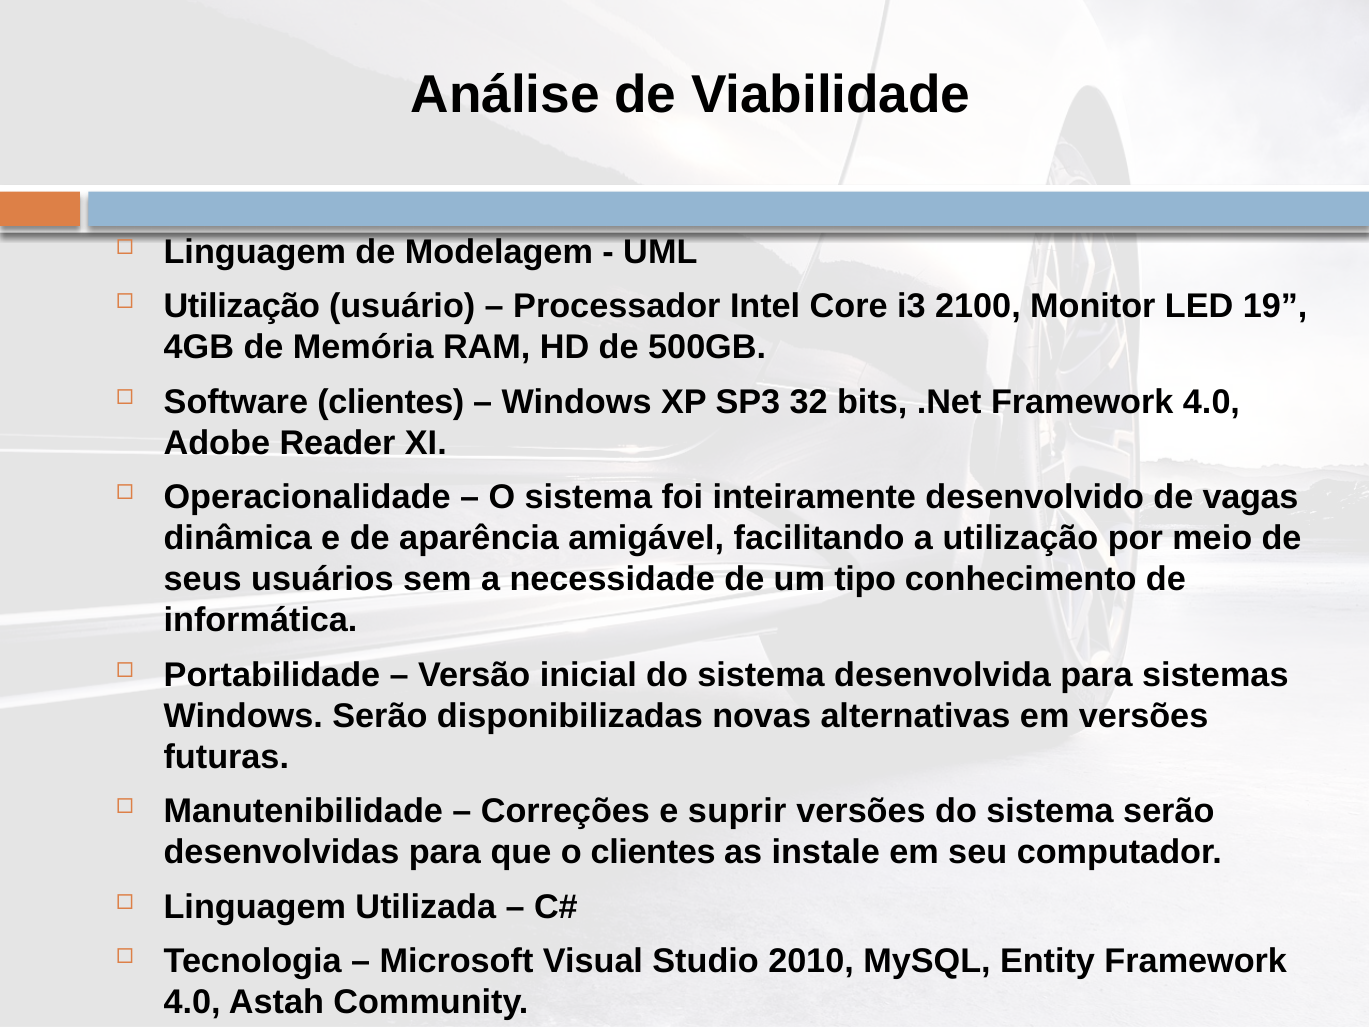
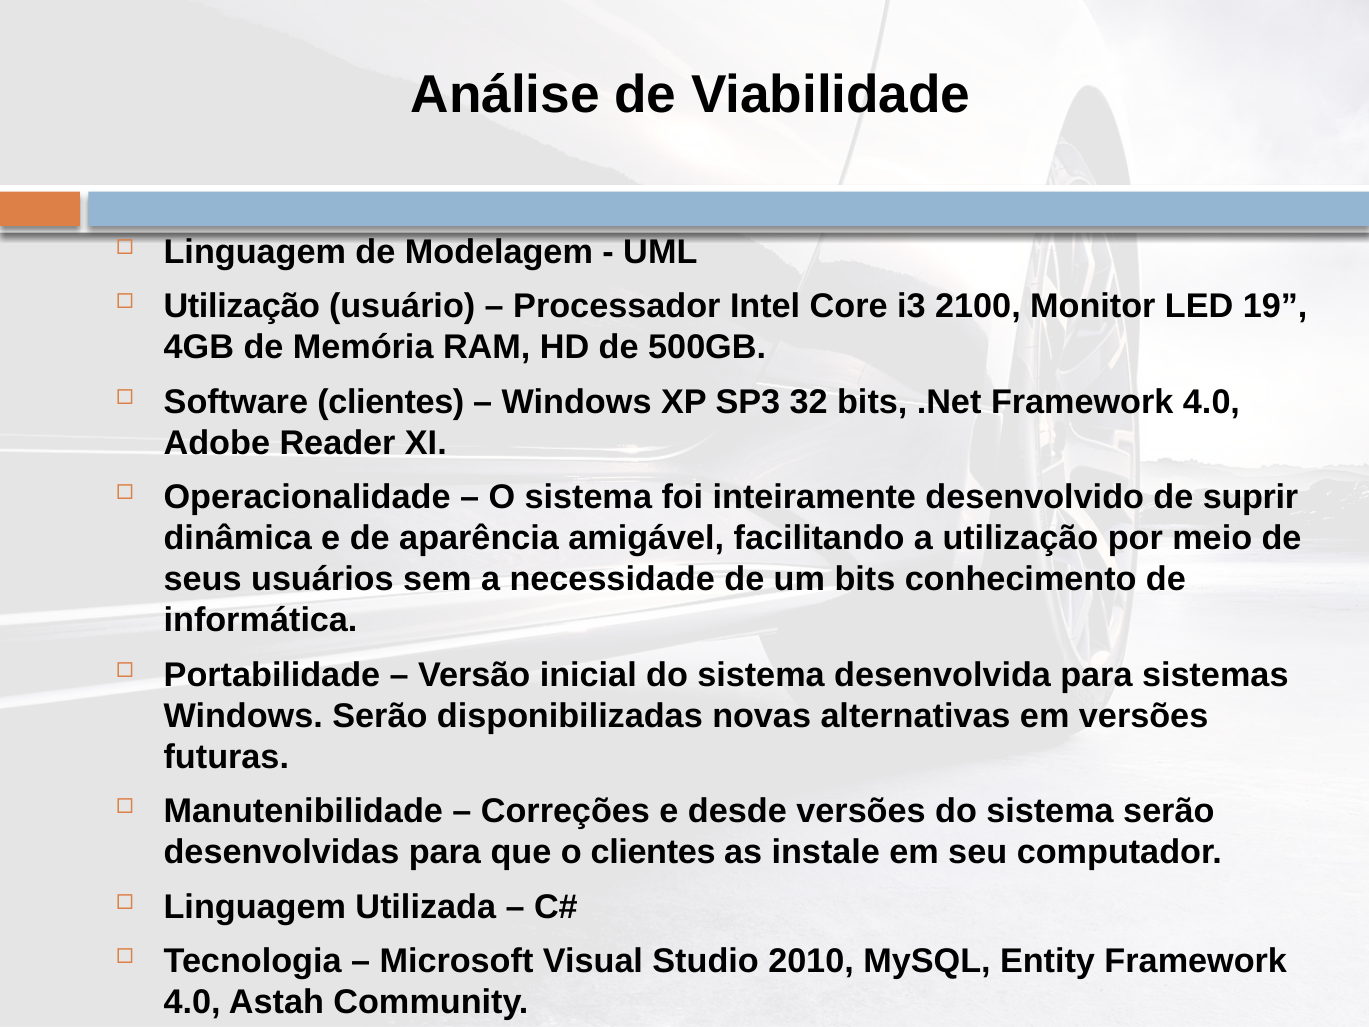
vagas: vagas -> suprir
um tipo: tipo -> bits
suprir: suprir -> desde
